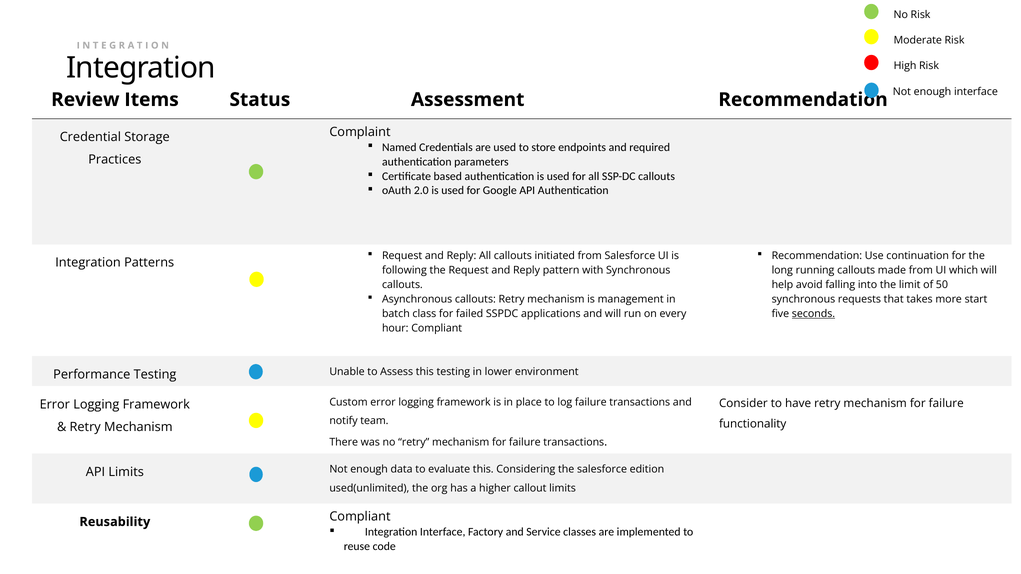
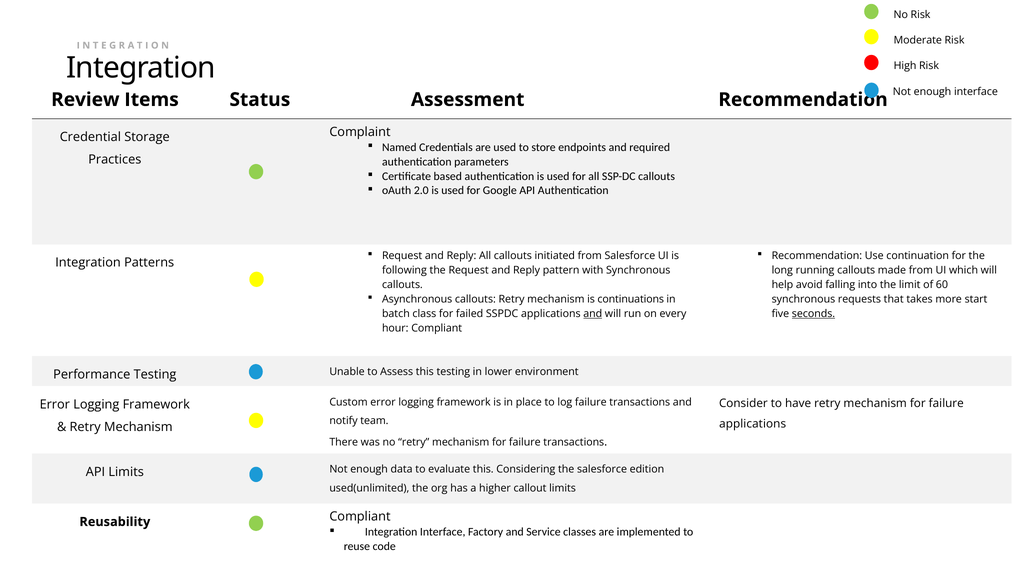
50: 50 -> 60
management: management -> continuations
and at (593, 314) underline: none -> present
functionality at (753, 424): functionality -> applications
